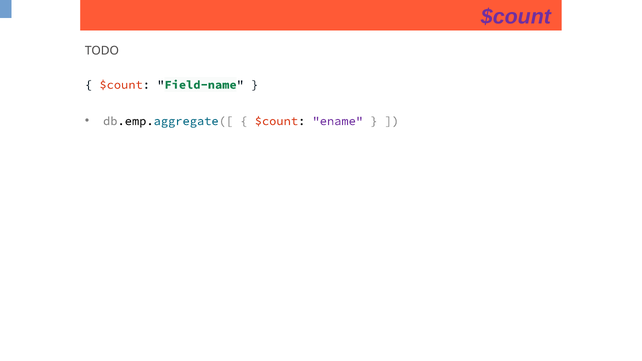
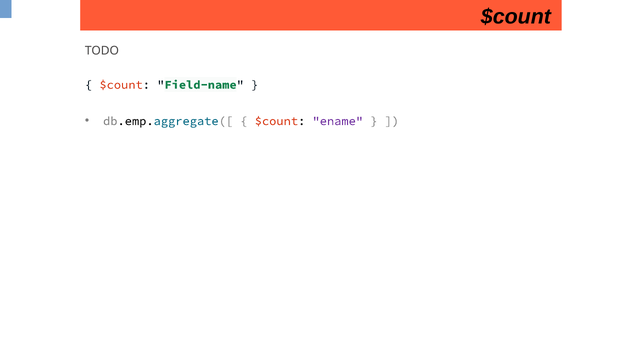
$count at (516, 17) colour: purple -> black
